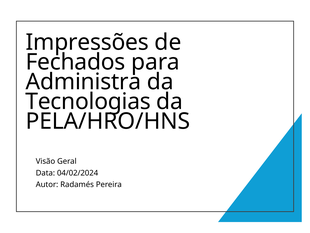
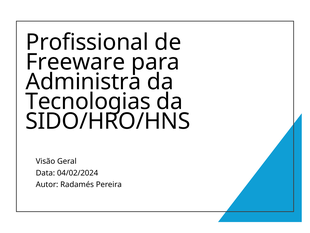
Impressões: Impressões -> Profissional
Fechados: Fechados -> Freeware
PELA/HRO/HNS: PELA/HRO/HNS -> SIDO/HRO/HNS
